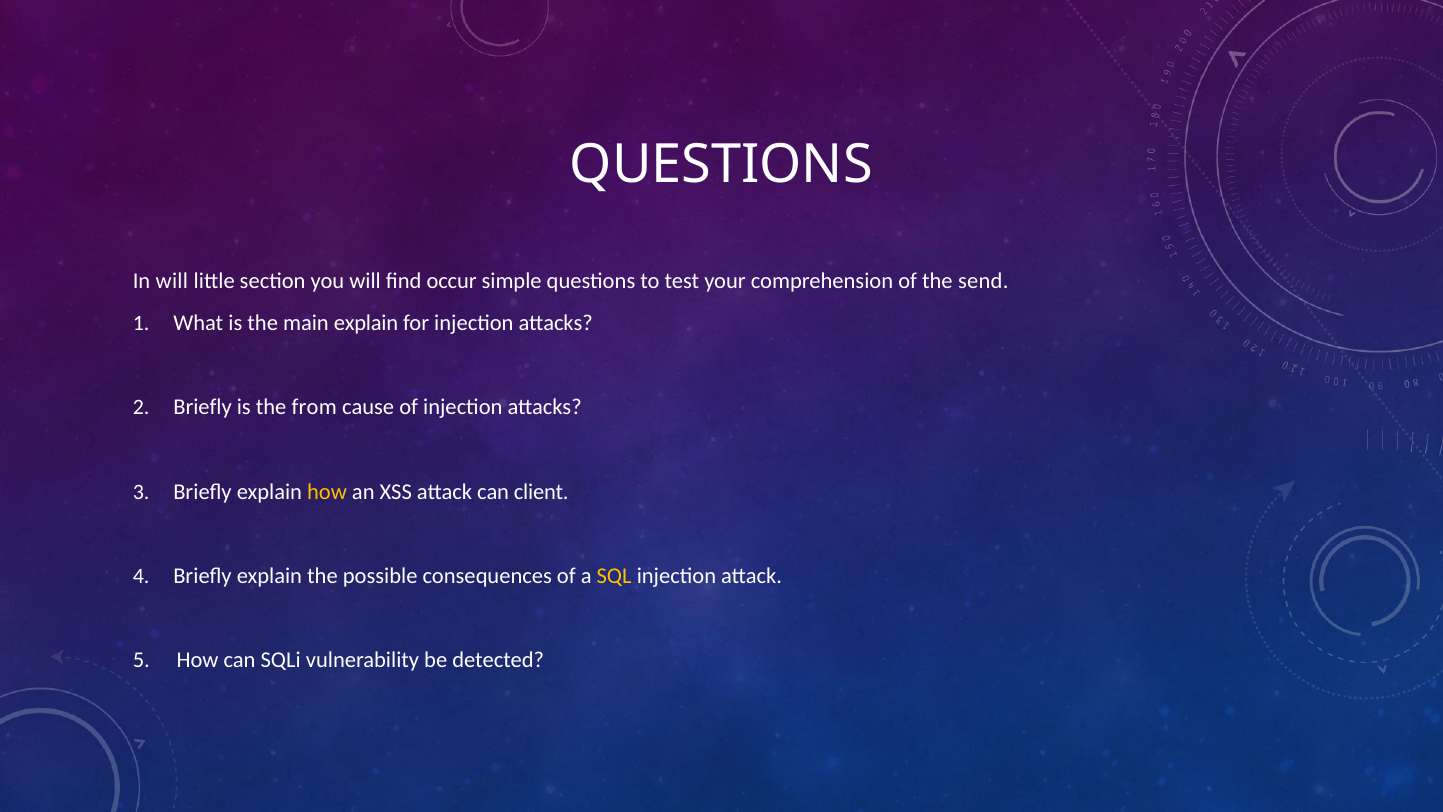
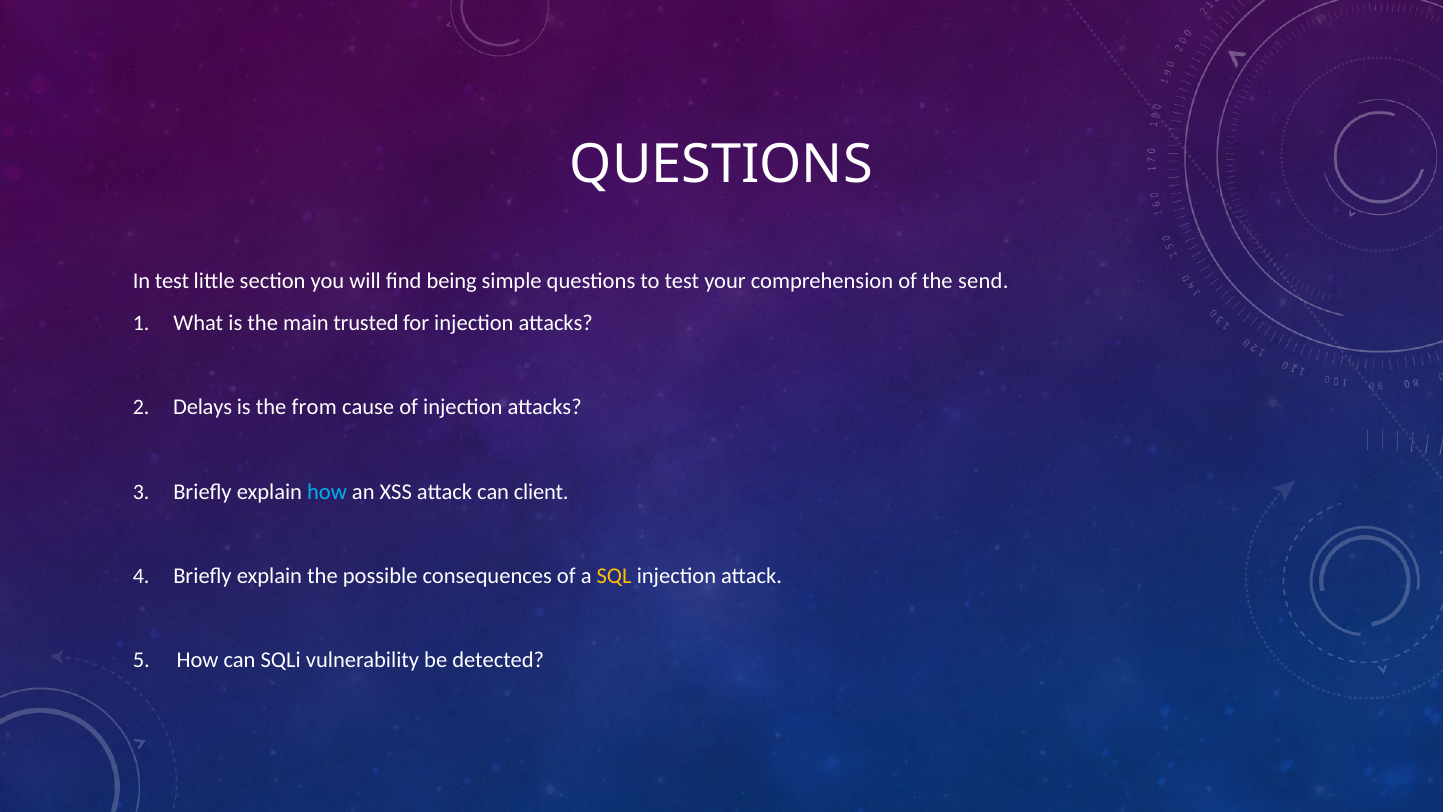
In will: will -> test
occur: occur -> being
main explain: explain -> trusted
Briefly at (203, 407): Briefly -> Delays
how at (327, 491) colour: yellow -> light blue
